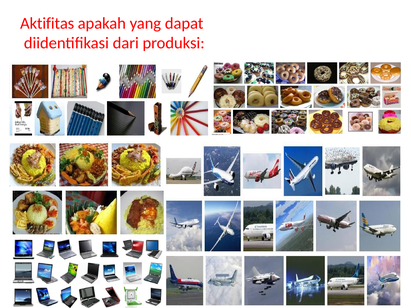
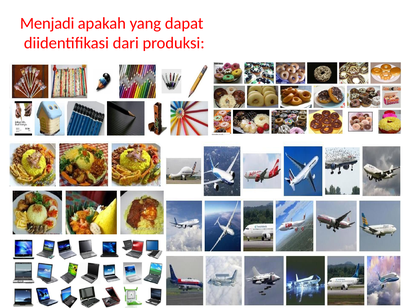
Aktifitas: Aktifitas -> Menjadi
